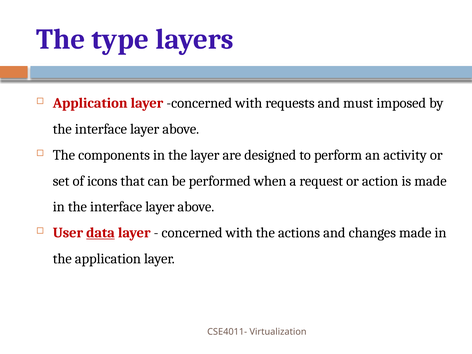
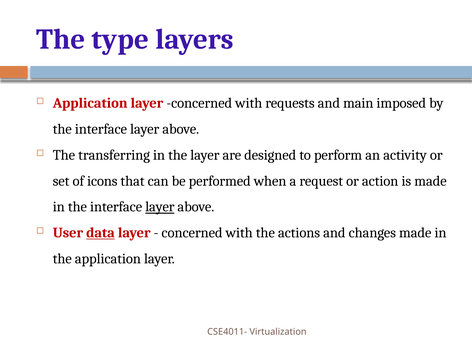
must: must -> main
components: components -> transferring
layer at (160, 207) underline: none -> present
